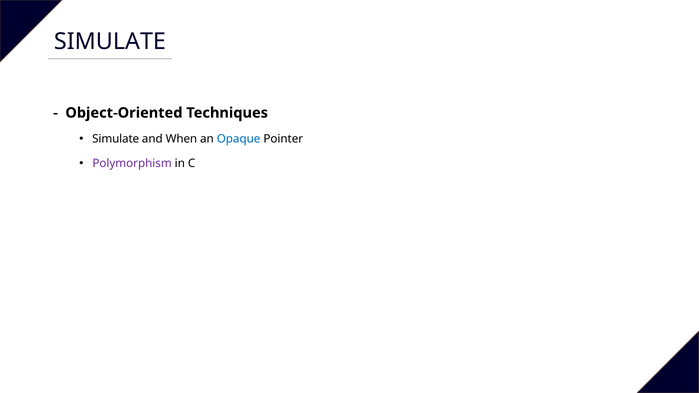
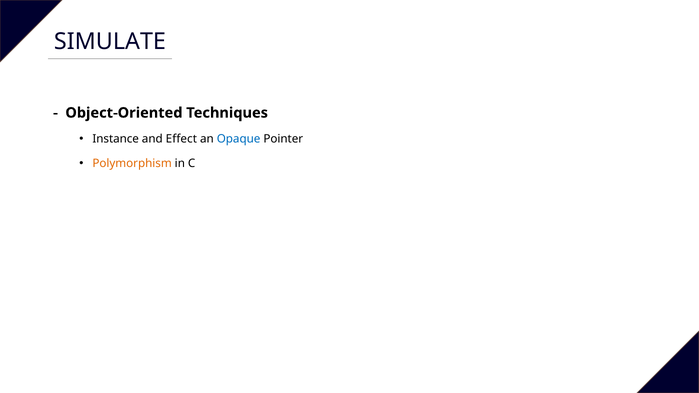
Simulate at (116, 139): Simulate -> Instance
When: When -> Effect
Polymorphism colour: purple -> orange
